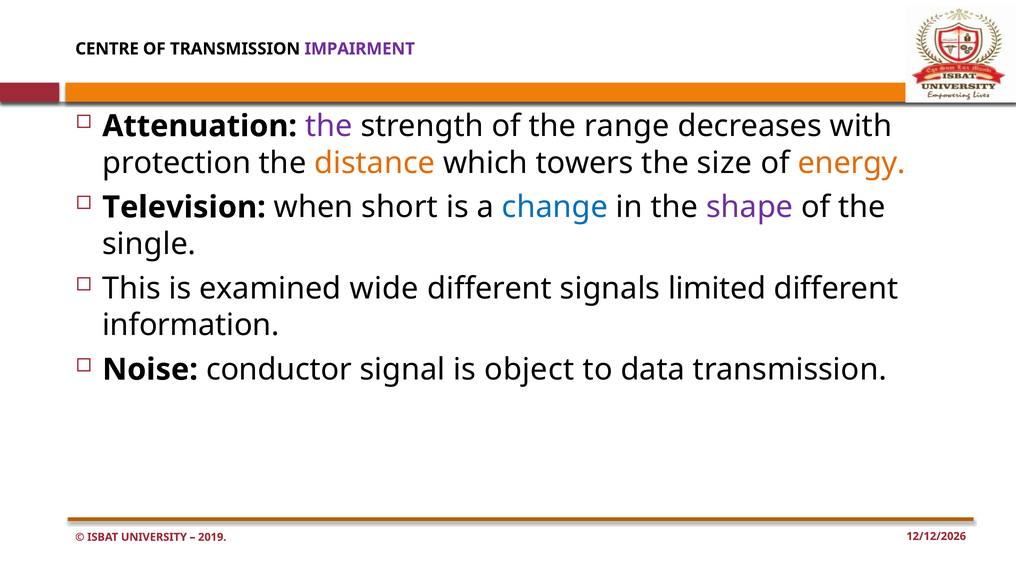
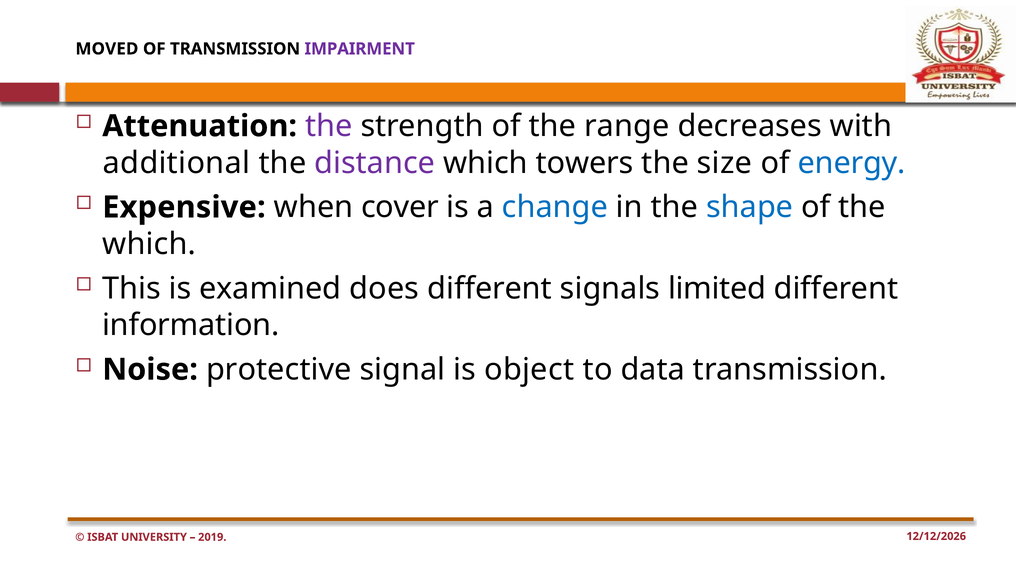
CENTRE: CENTRE -> MOVED
protection: protection -> additional
distance colour: orange -> purple
energy colour: orange -> blue
Television: Television -> Expensive
short: short -> cover
shape colour: purple -> blue
single at (149, 244): single -> which
wide: wide -> does
conductor: conductor -> protective
